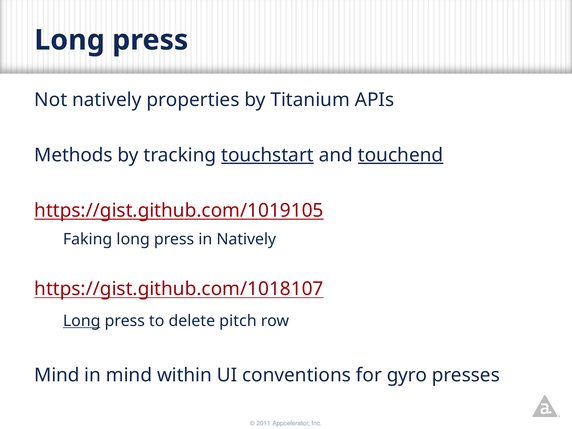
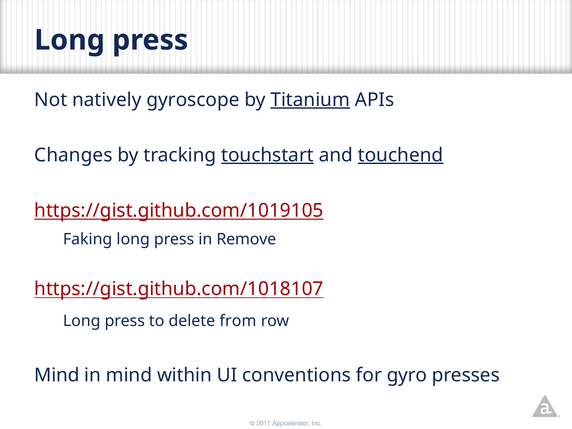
properties: properties -> gyroscope
Titanium underline: none -> present
Methods: Methods -> Changes
in Natively: Natively -> Remove
Long at (82, 321) underline: present -> none
pitch: pitch -> from
